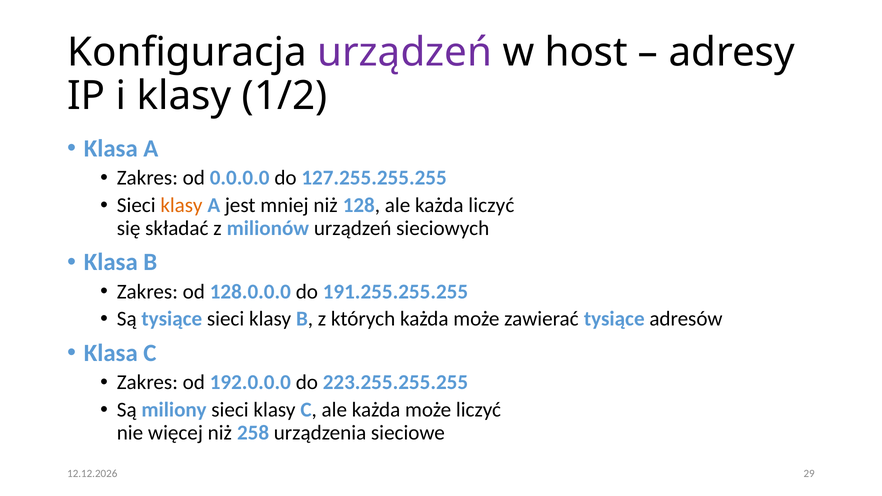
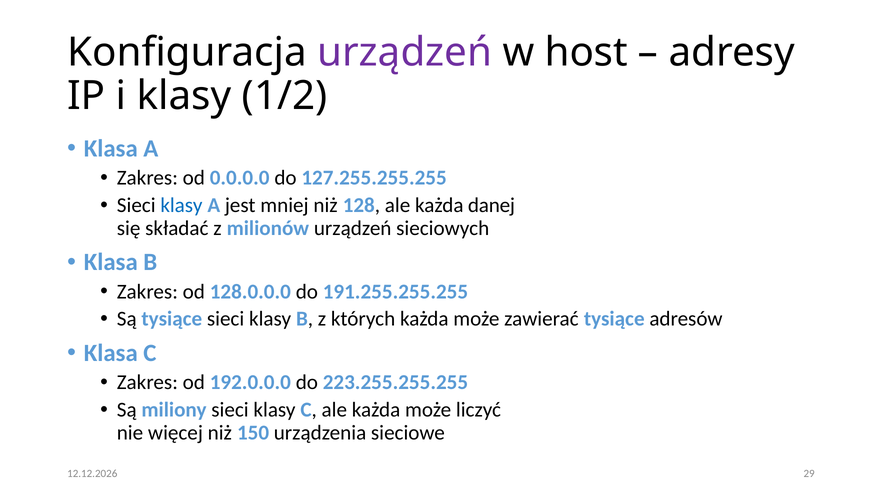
klasy at (181, 205) colour: orange -> blue
każda liczyć: liczyć -> danej
258: 258 -> 150
